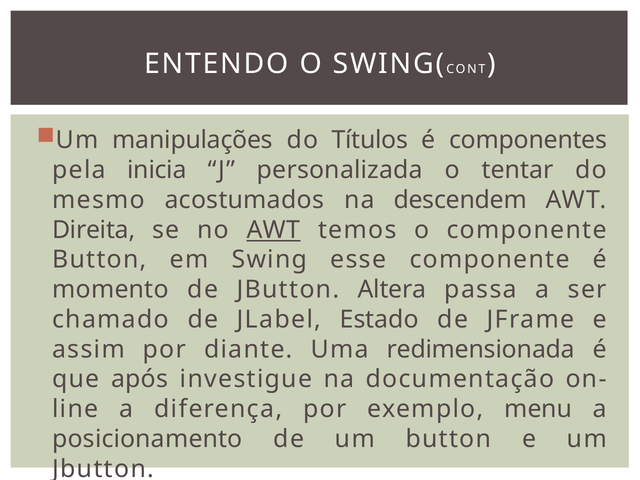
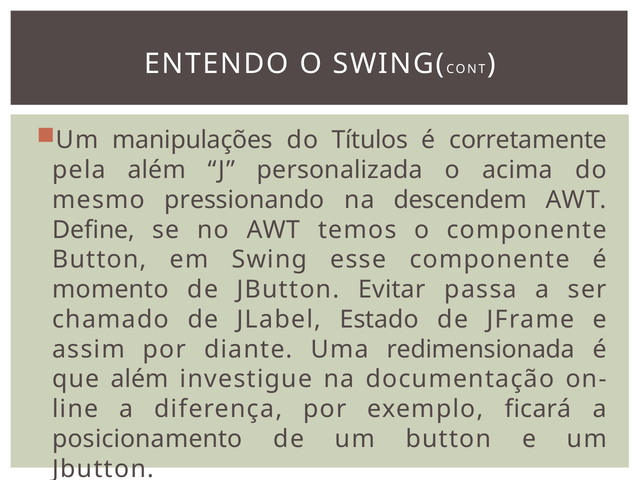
componentes: componentes -> corretamente
pela inicia: inicia -> além
tentar: tentar -> acima
acostumados: acostumados -> pressionando
Direita: Direita -> Define
AWT at (273, 230) underline: present -> none
Altera: Altera -> Evitar
que após: após -> além
menu: menu -> ficará
